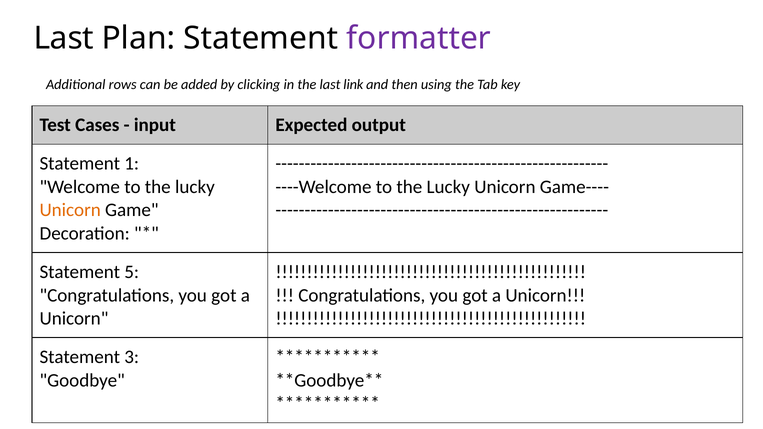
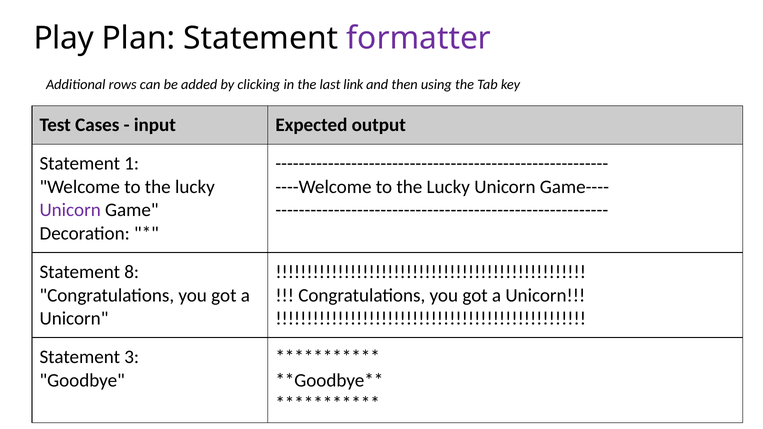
Last at (64, 38): Last -> Play
Unicorn at (70, 210) colour: orange -> purple
5: 5 -> 8
